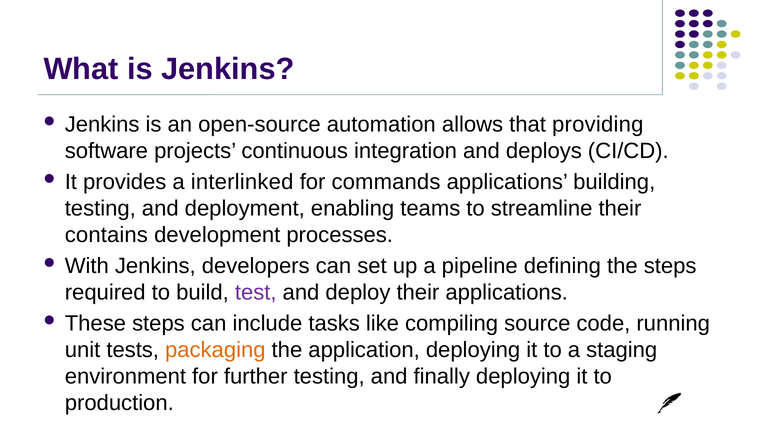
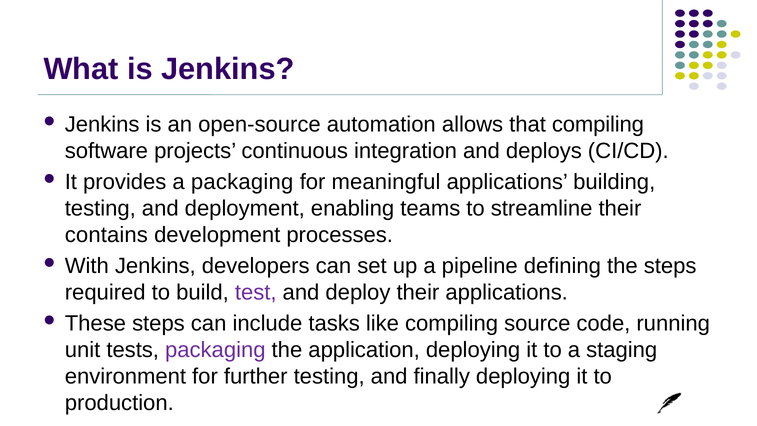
that providing: providing -> compiling
a interlinked: interlinked -> packaging
commands: commands -> meaningful
packaging at (215, 350) colour: orange -> purple
